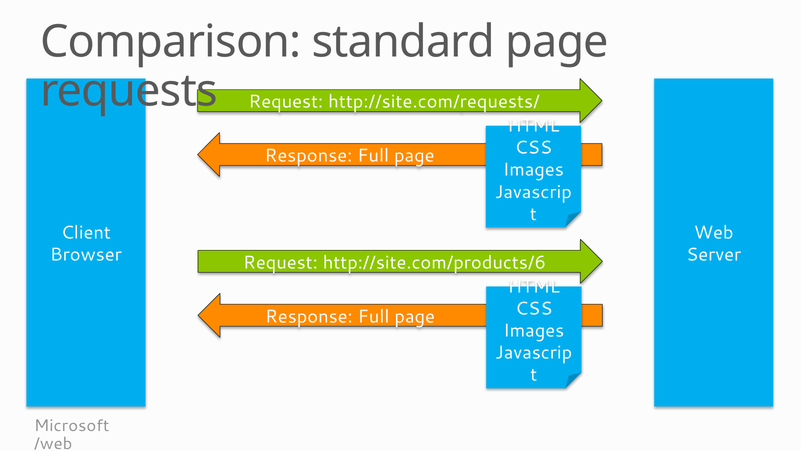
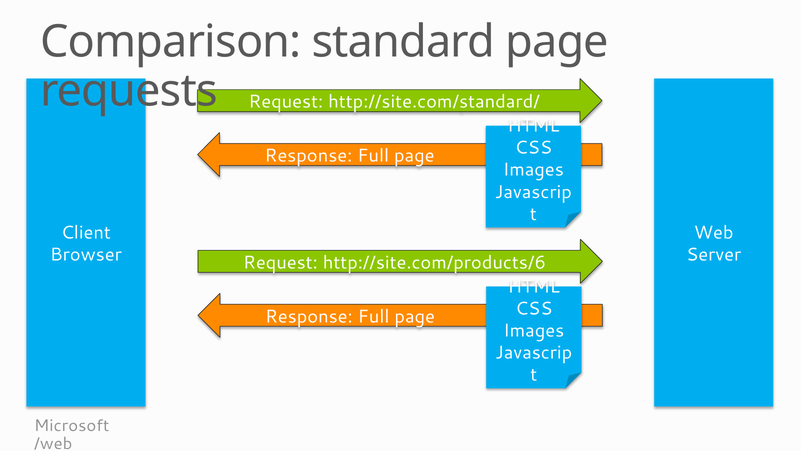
http://site.com/requests/: http://site.com/requests/ -> http://site.com/standard/
